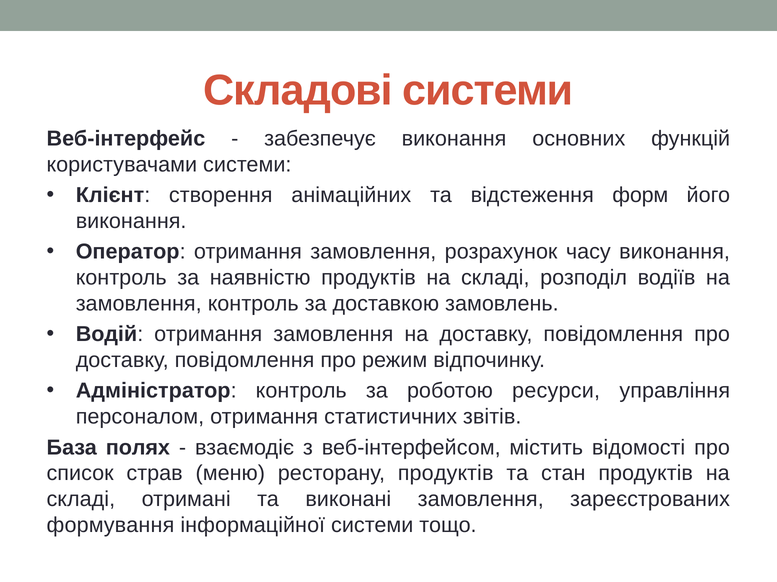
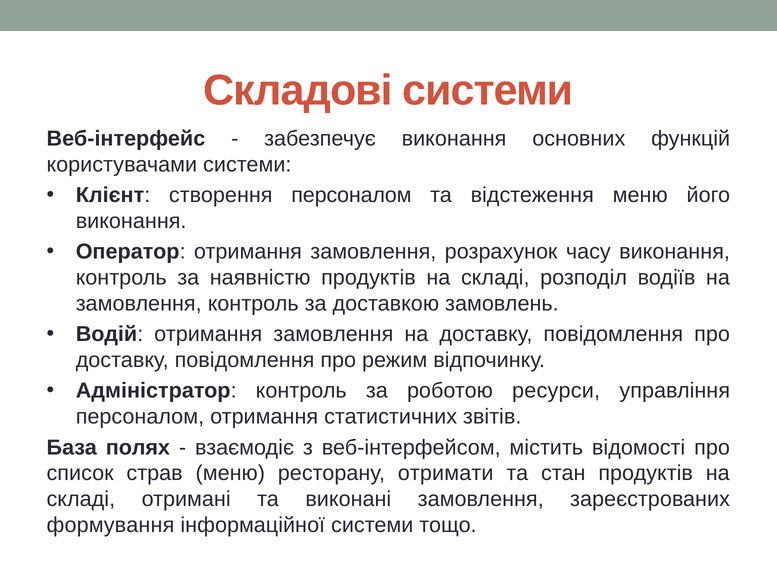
створення анімаційних: анімаційних -> персоналом
відстеження форм: форм -> меню
ресторану продуктів: продуктів -> отримати
